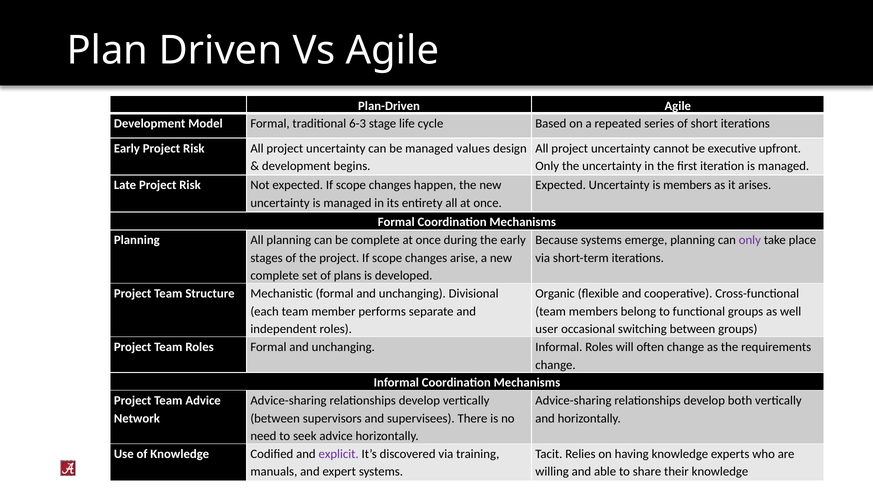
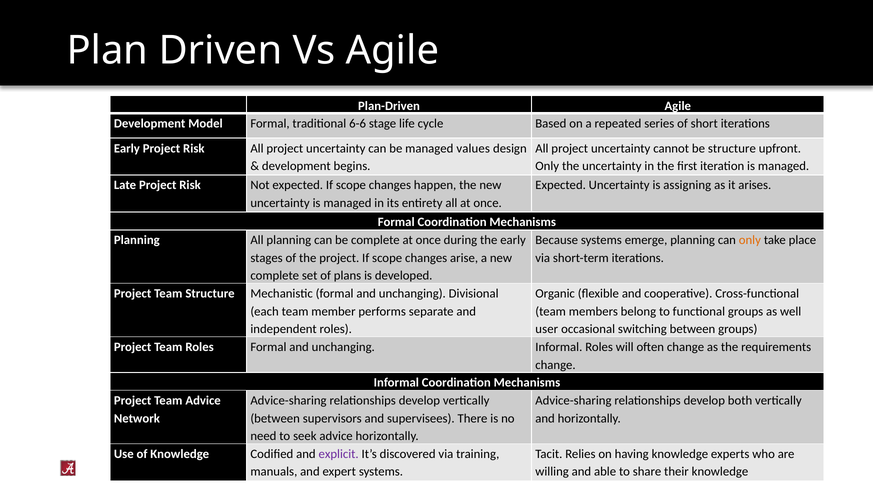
6-3: 6-3 -> 6-6
be executive: executive -> structure
is members: members -> assigning
only at (750, 240) colour: purple -> orange
